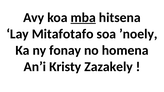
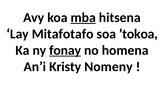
’noely: ’noely -> ’tokoa
fonay underline: none -> present
Zazakely: Zazakely -> Nomeny
